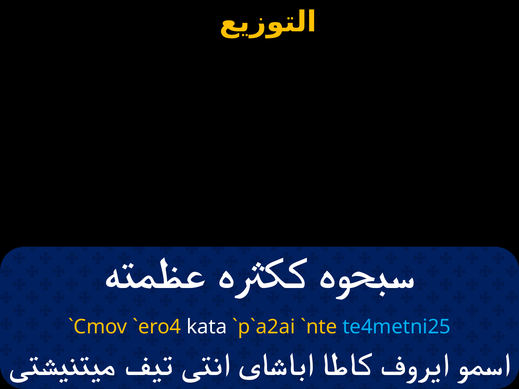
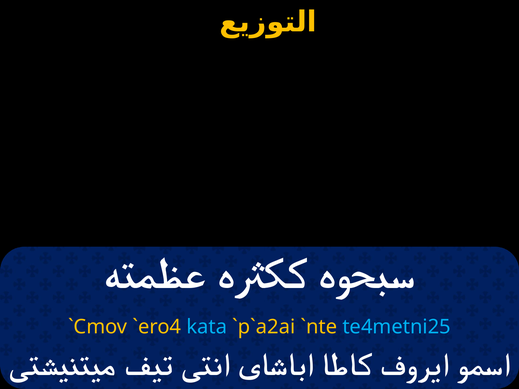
kata colour: white -> light blue
